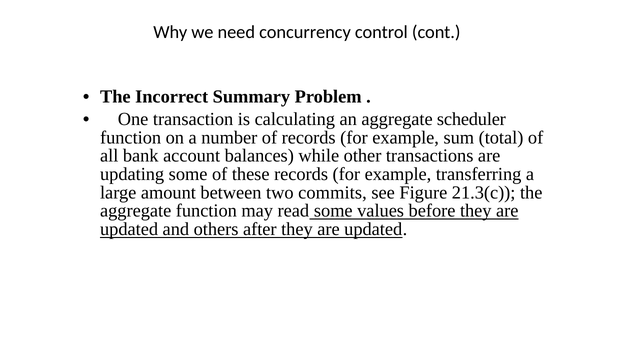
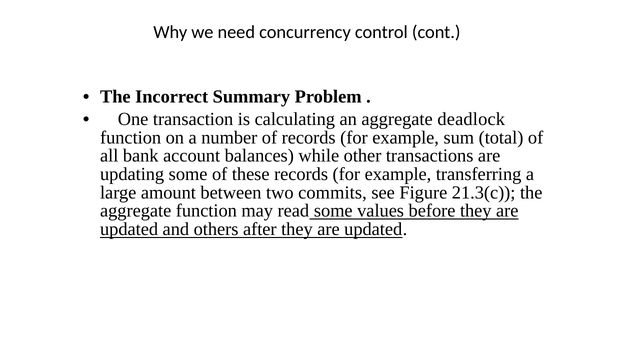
scheduler: scheduler -> deadlock
